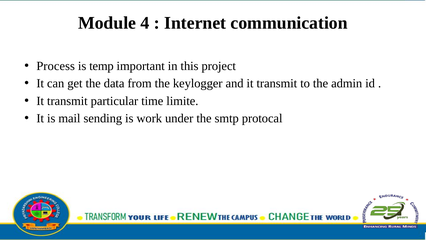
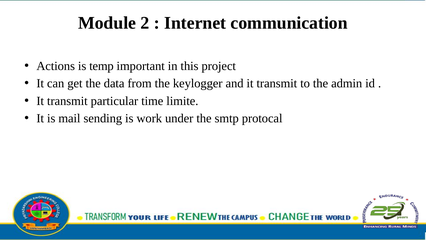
4: 4 -> 2
Process: Process -> Actions
